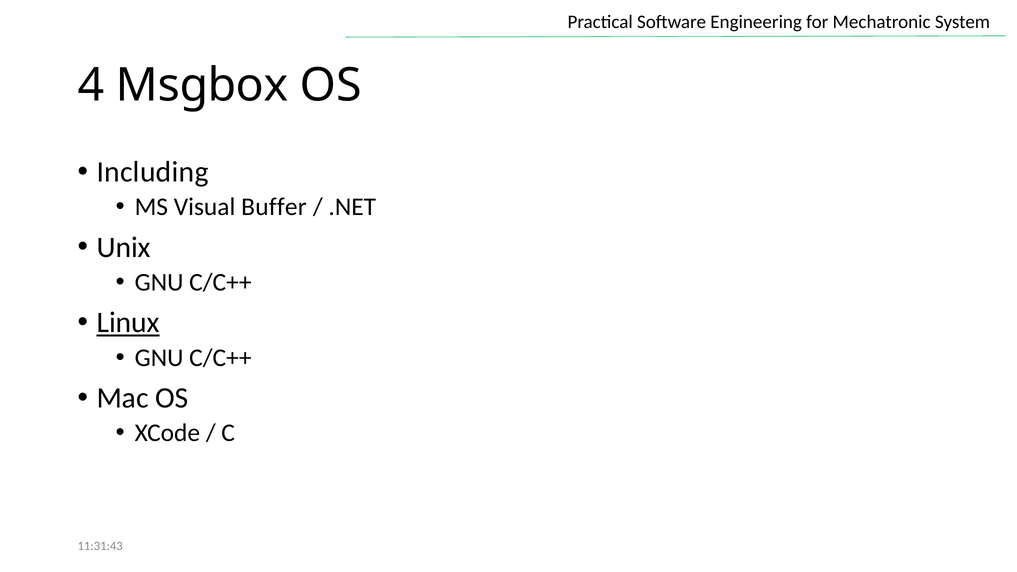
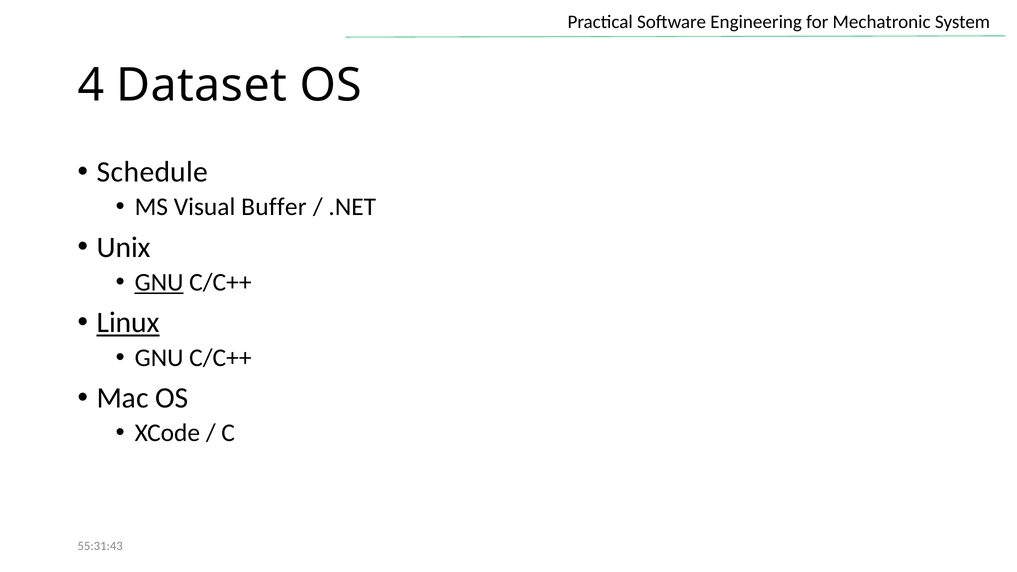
Msgbox: Msgbox -> Dataset
Including: Including -> Schedule
GNU at (159, 282) underline: none -> present
11:31:43: 11:31:43 -> 55:31:43
